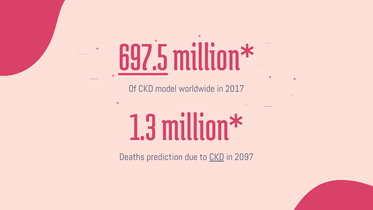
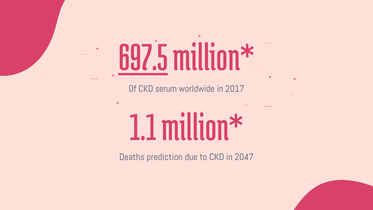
model: model -> serum
1.3: 1.3 -> 1.1
CKD at (217, 157) underline: present -> none
2097: 2097 -> 2047
